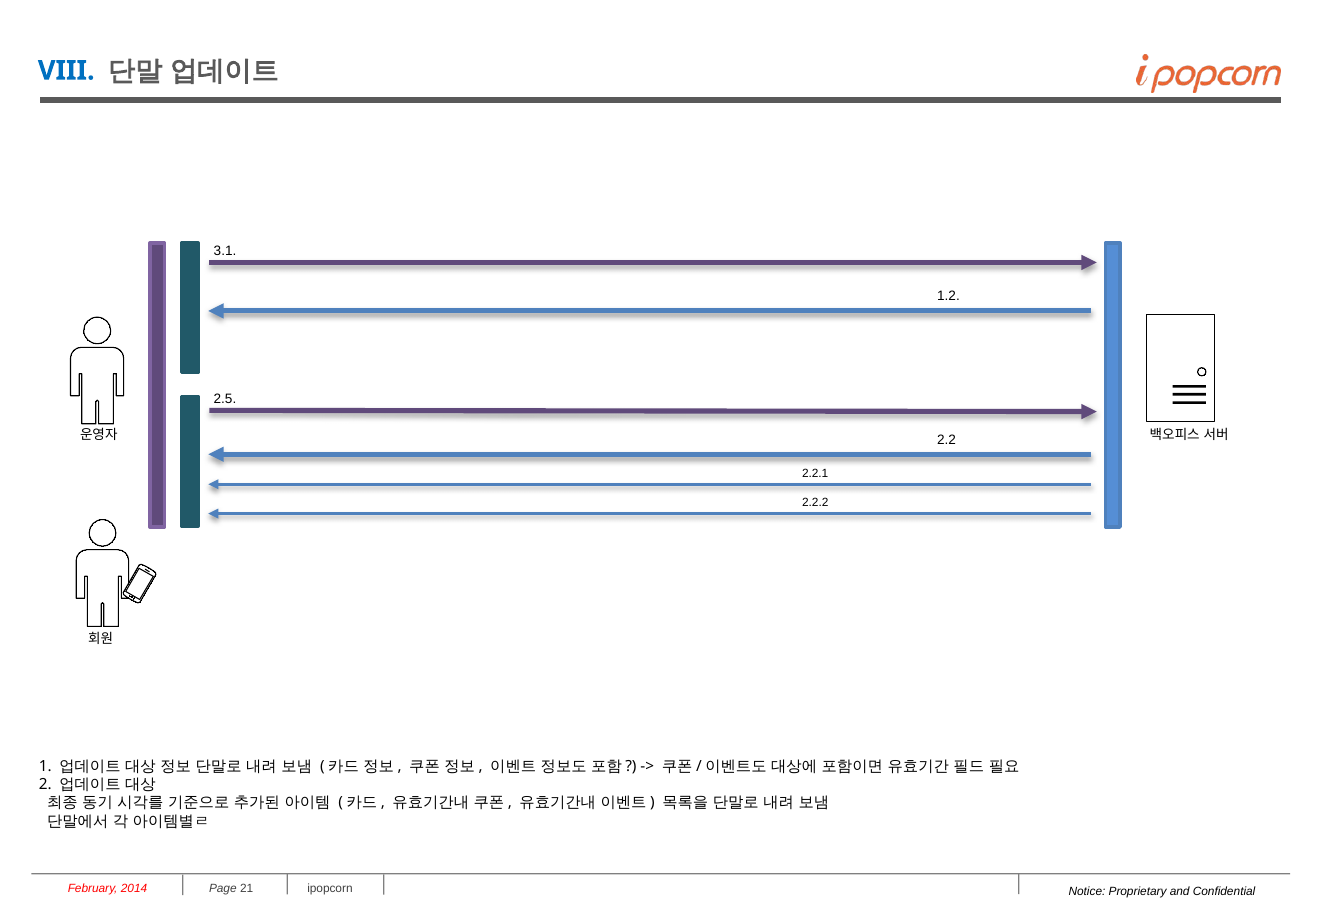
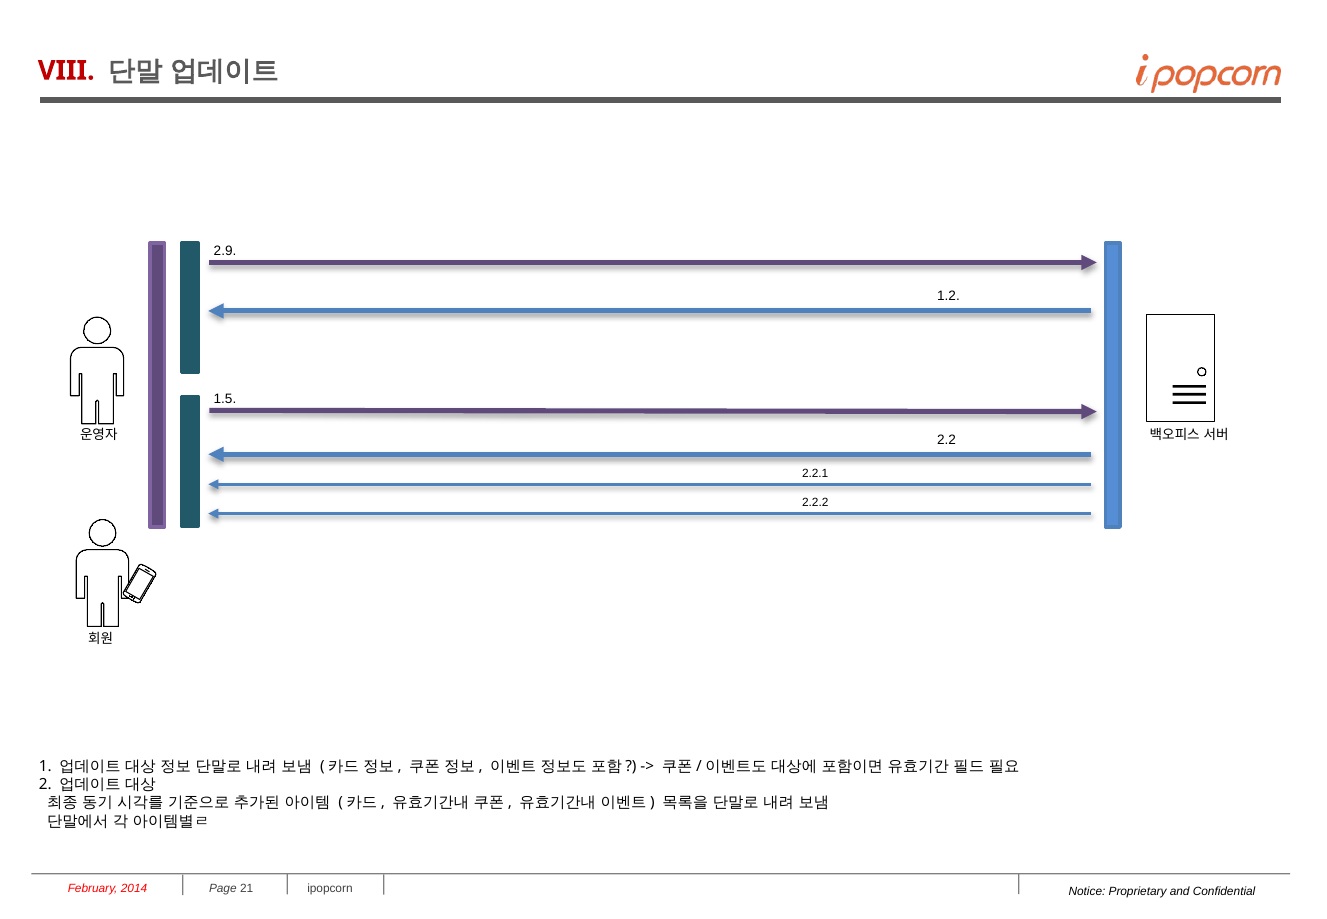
VIII colour: blue -> red
3.1: 3.1 -> 2.9
2.5: 2.5 -> 1.5
